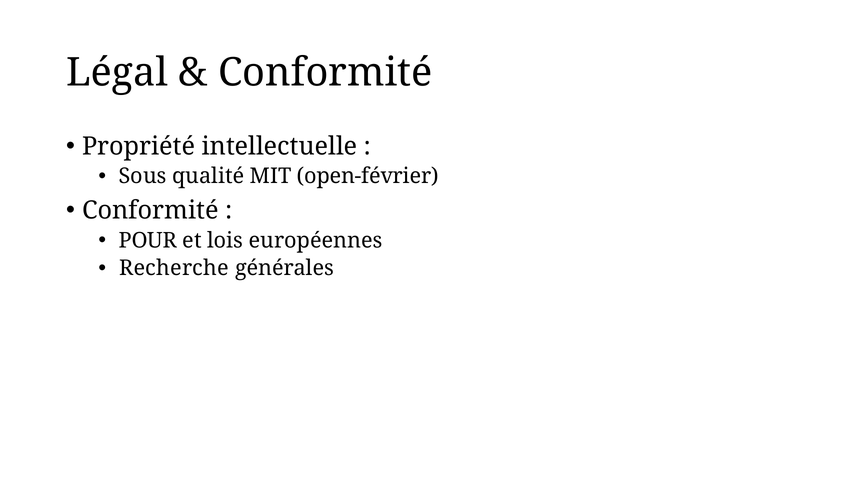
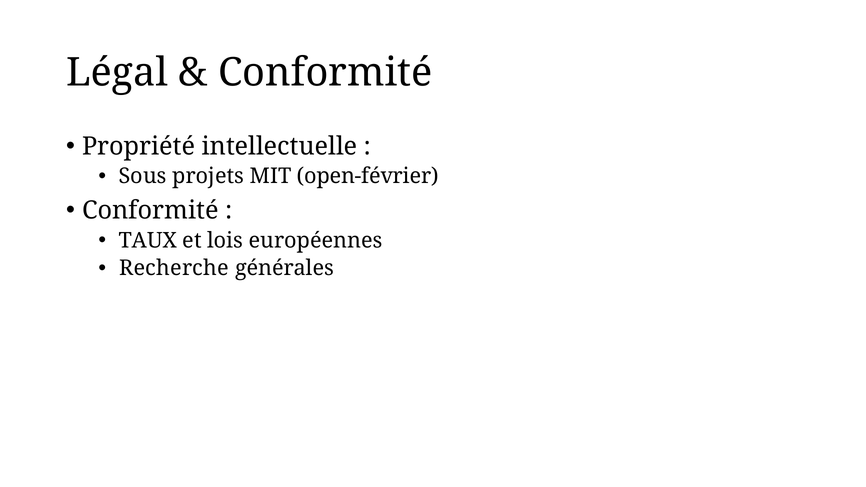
qualité: qualité -> projets
POUR: POUR -> TAUX
